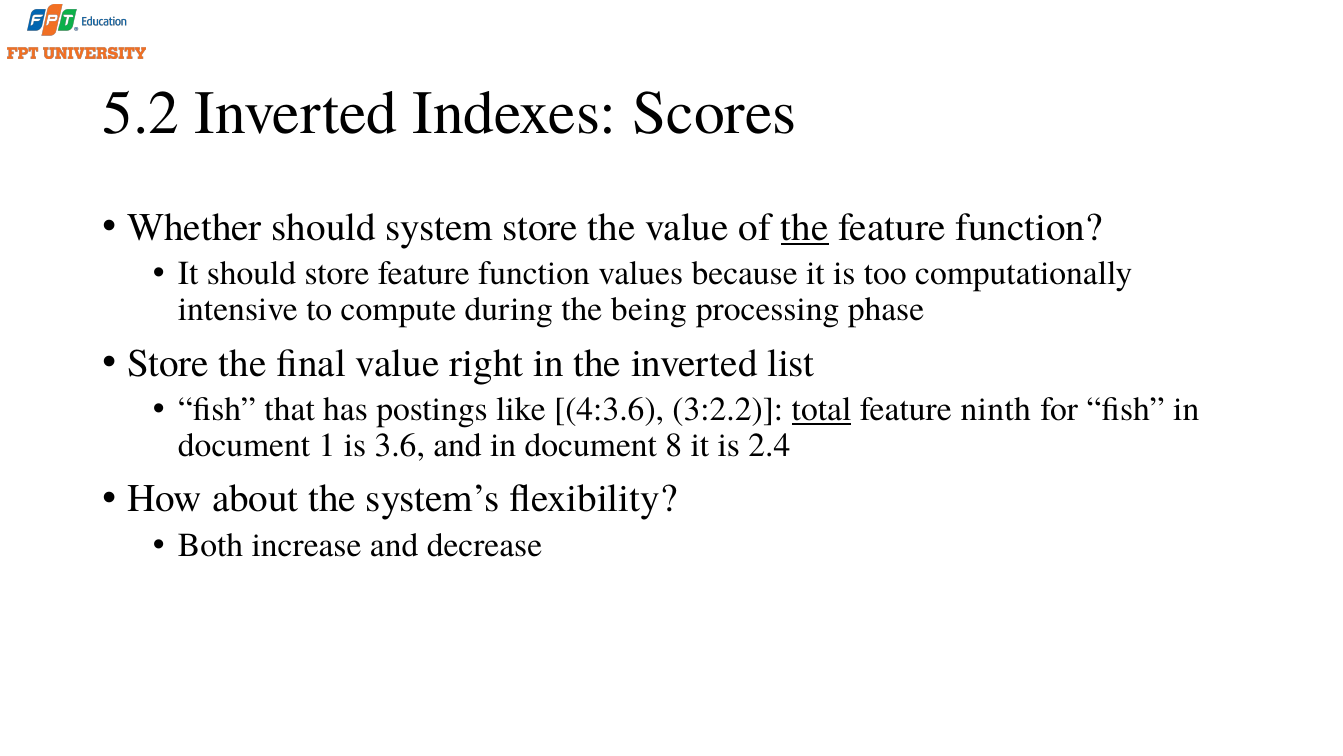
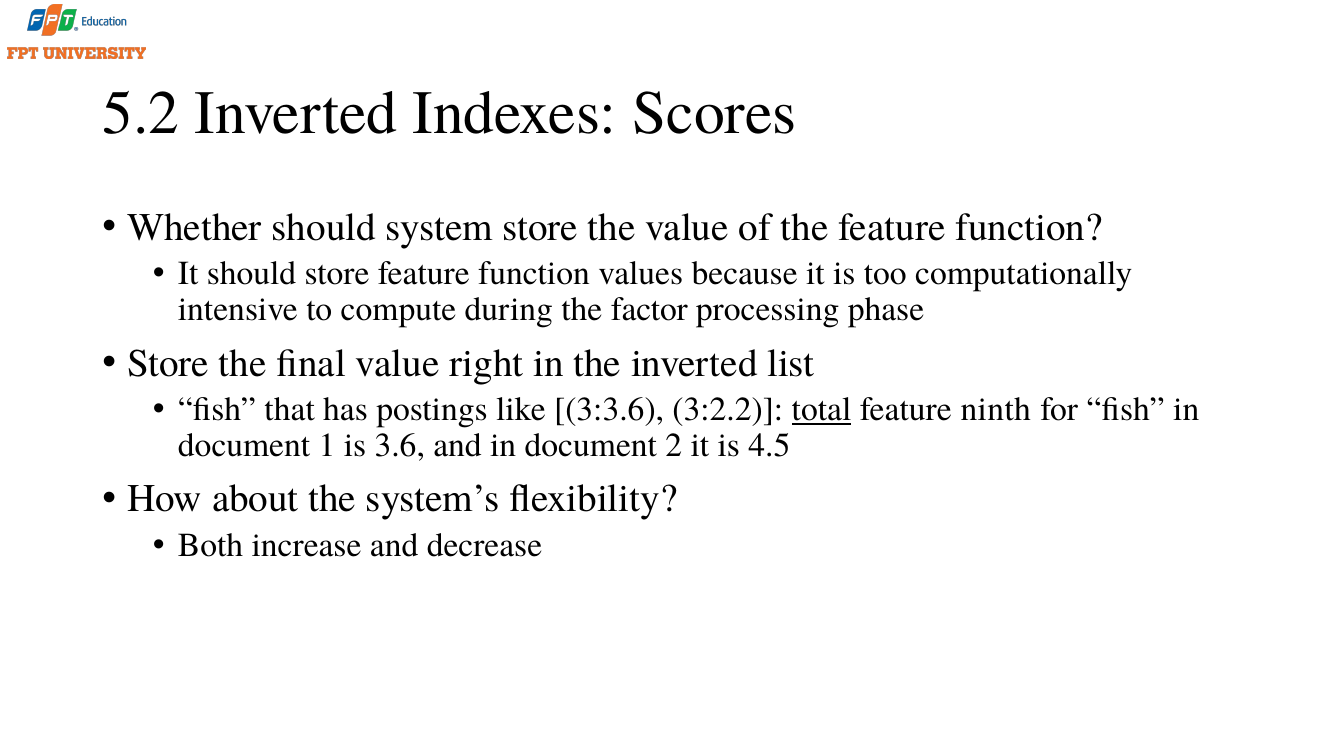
the at (805, 227) underline: present -> none
being: being -> factor
4:3.6: 4:3.6 -> 3:3.6
8: 8 -> 2
2.4: 2.4 -> 4.5
